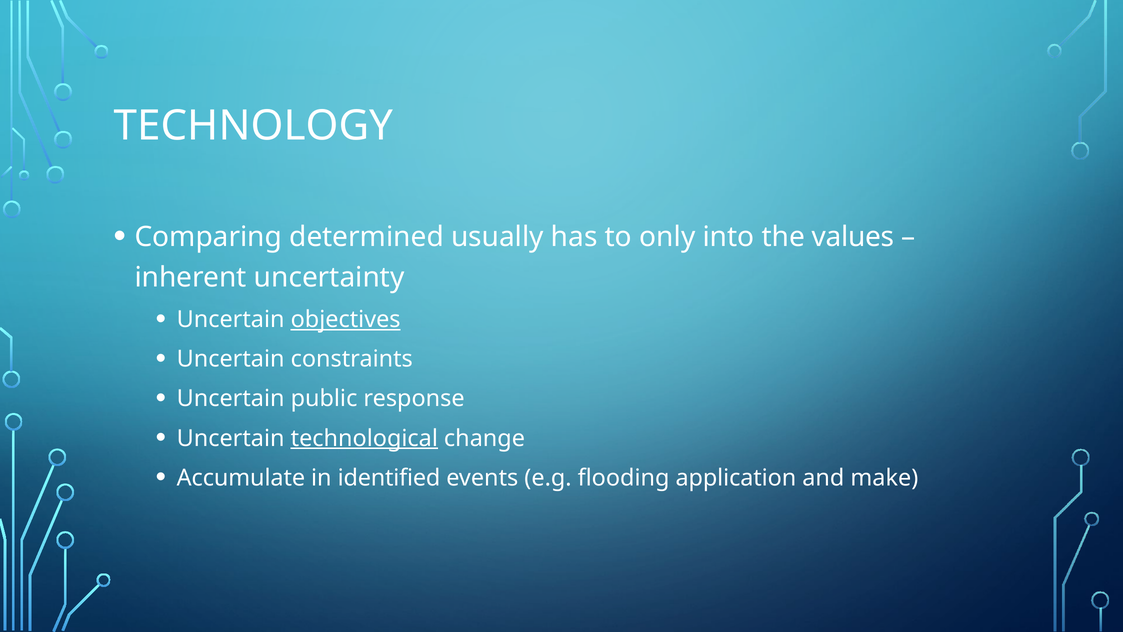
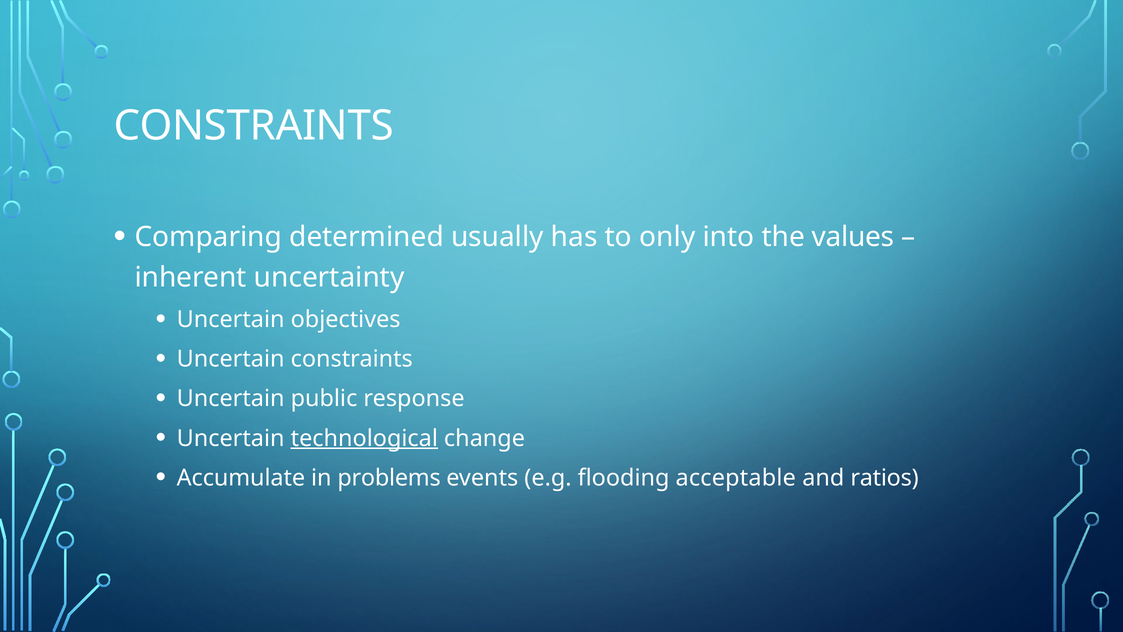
TECHNOLOGY at (253, 126): TECHNOLOGY -> CONSTRAINTS
objectives underline: present -> none
identified: identified -> problems
application: application -> acceptable
make: make -> ratios
